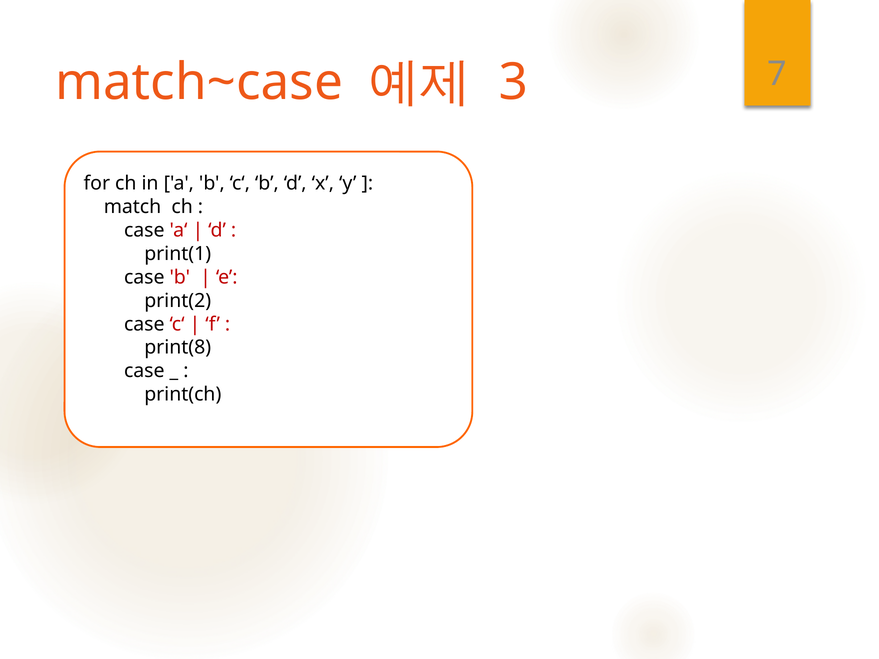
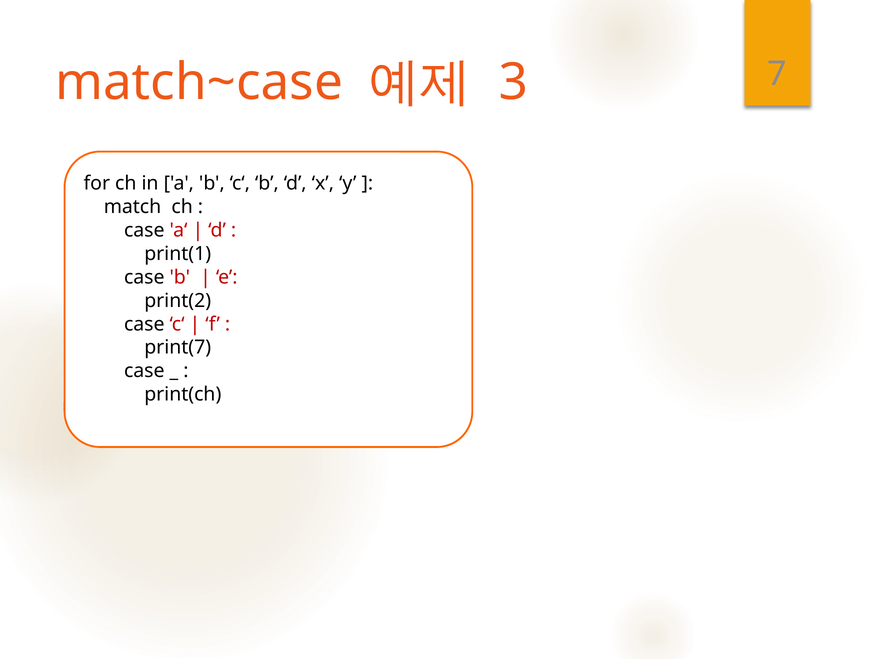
print(8: print(8 -> print(7
